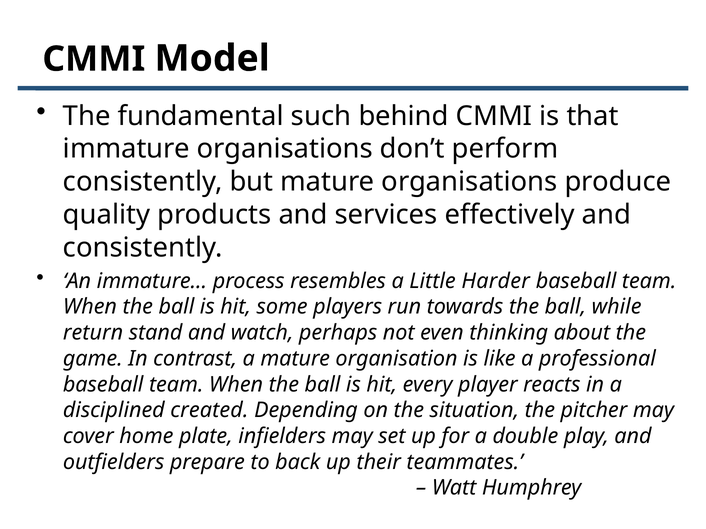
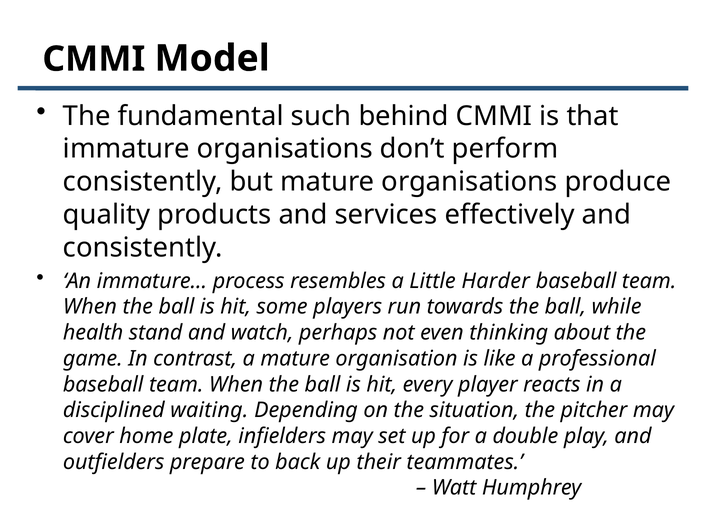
return: return -> health
created: created -> waiting
